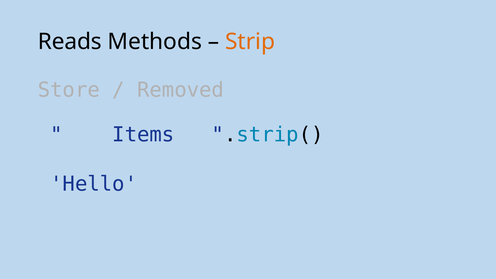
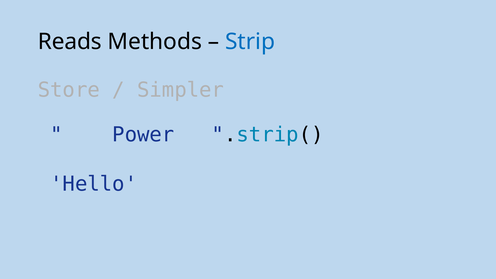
Strip colour: orange -> blue
Removed: Removed -> Simpler
Items: Items -> Power
